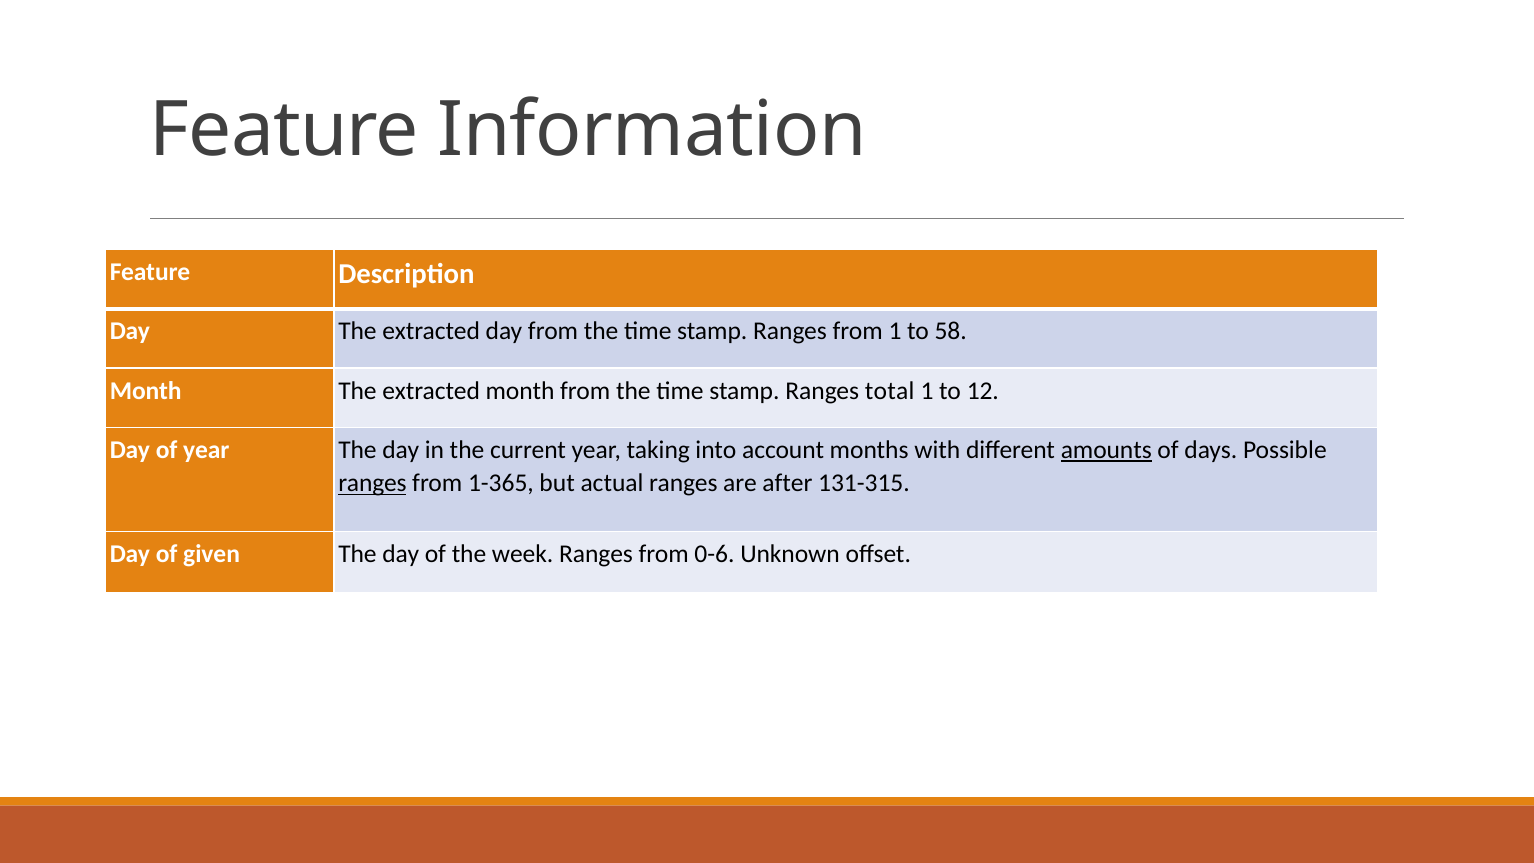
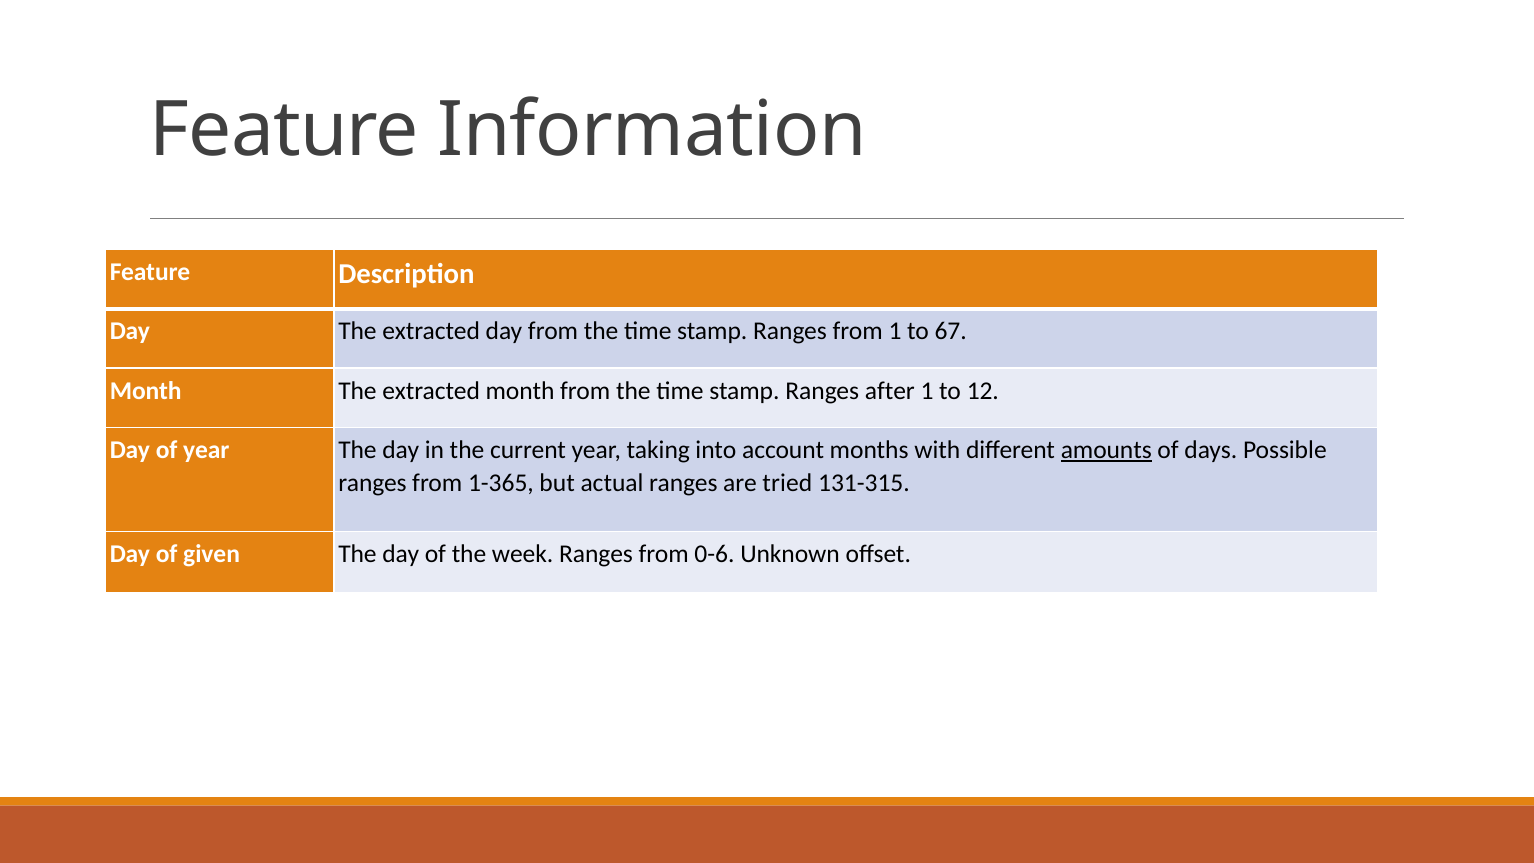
58: 58 -> 67
total: total -> after
ranges at (372, 483) underline: present -> none
after: after -> tried
